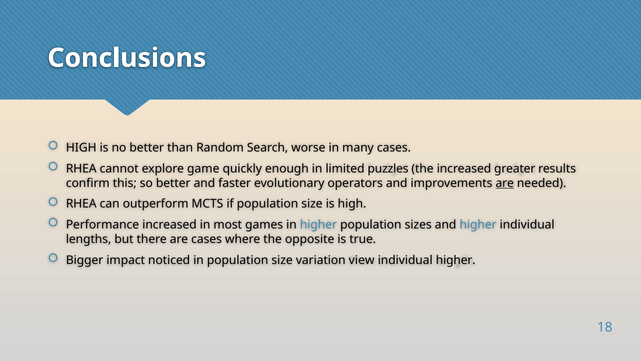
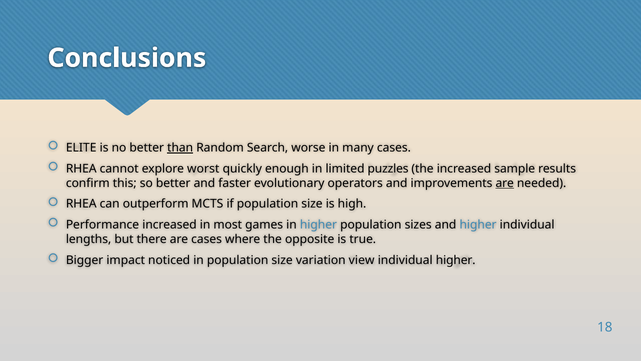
HIGH at (81, 148): HIGH -> ELITE
than underline: none -> present
game: game -> worst
greater: greater -> sample
